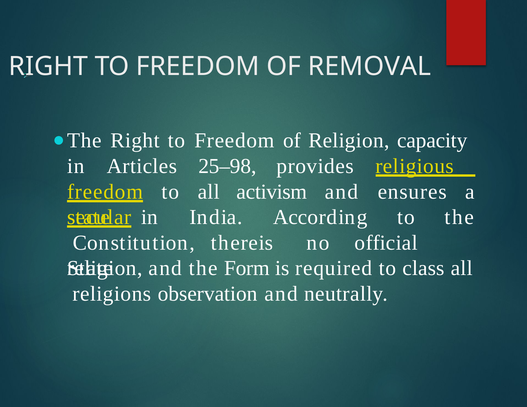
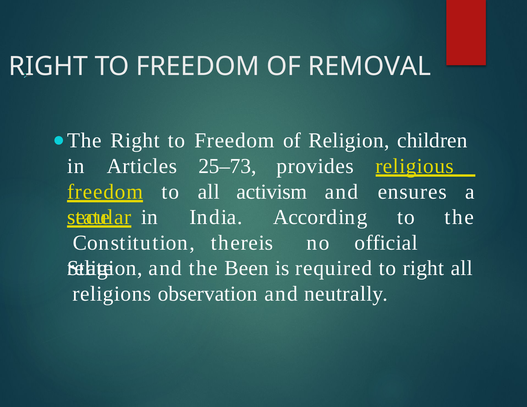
capacity: capacity -> children
25–98: 25–98 -> 25–73
Form: Form -> Been
to class: class -> right
